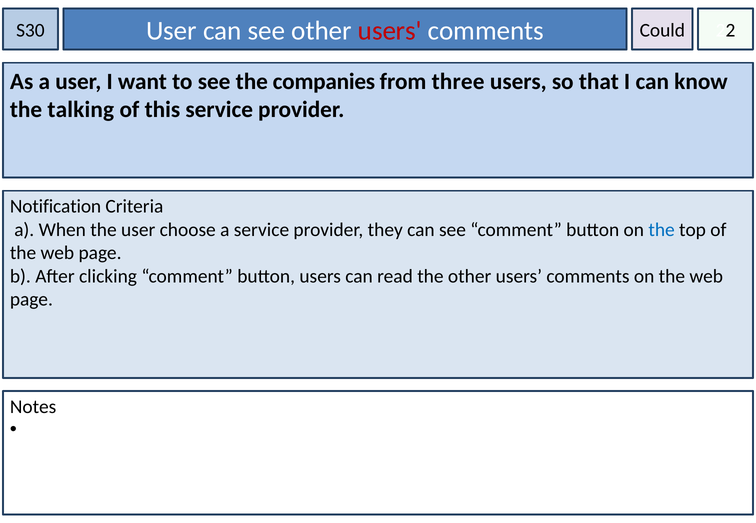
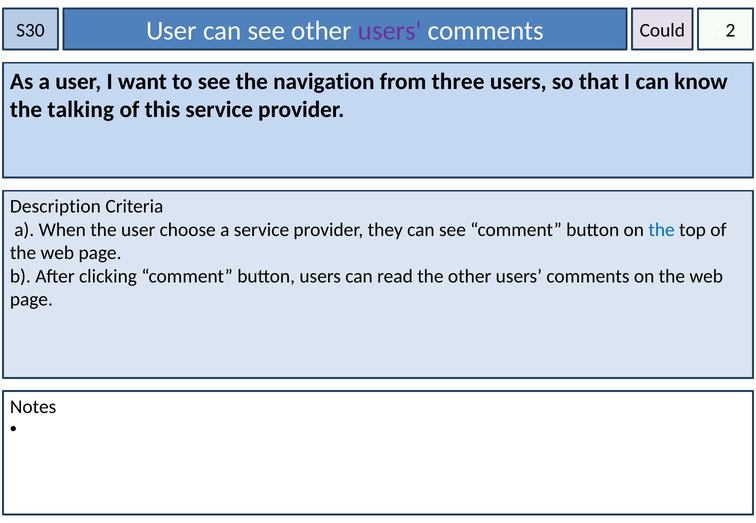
users at (390, 31) colour: red -> purple
companies: companies -> navigation
Notification: Notification -> Description
